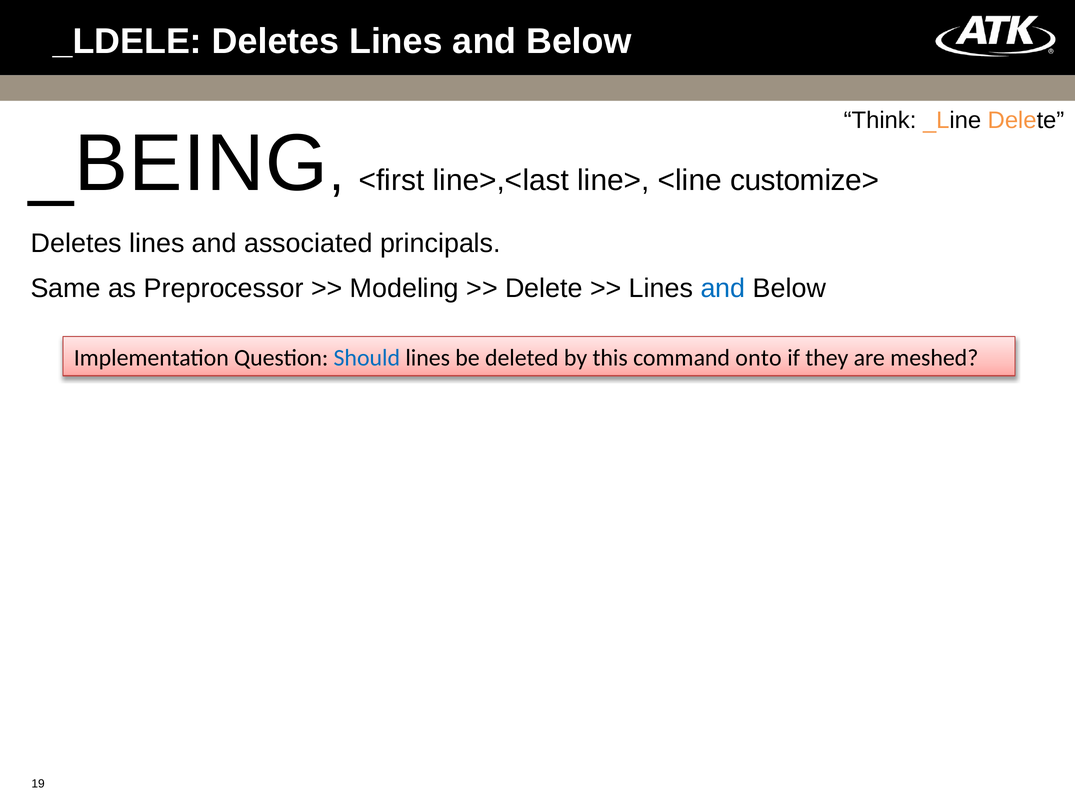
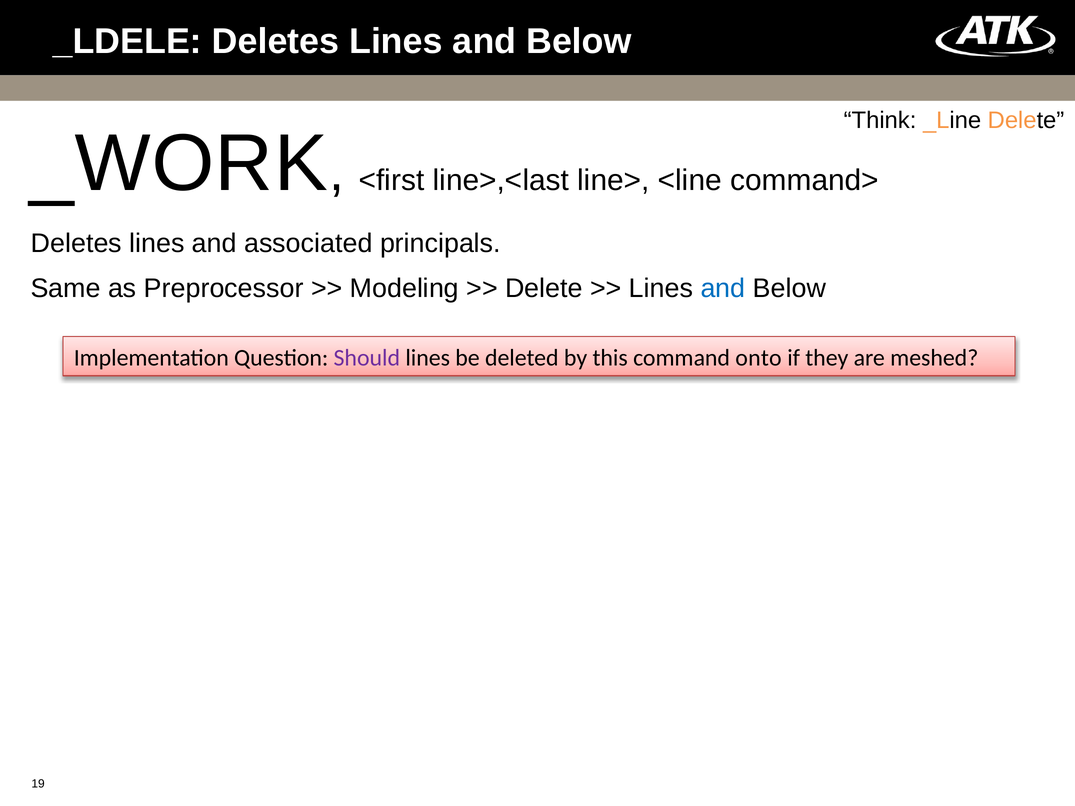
_BEING: _BEING -> _WORK
customize>: customize> -> command>
Should colour: blue -> purple
